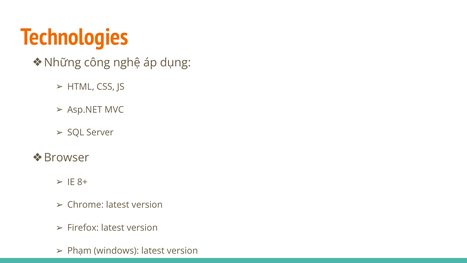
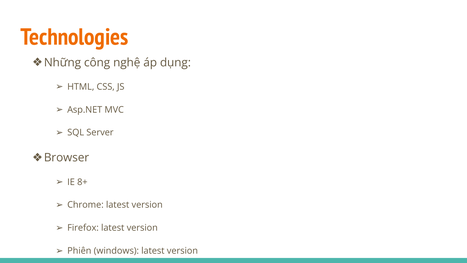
Phạm: Phạm -> Phiên
